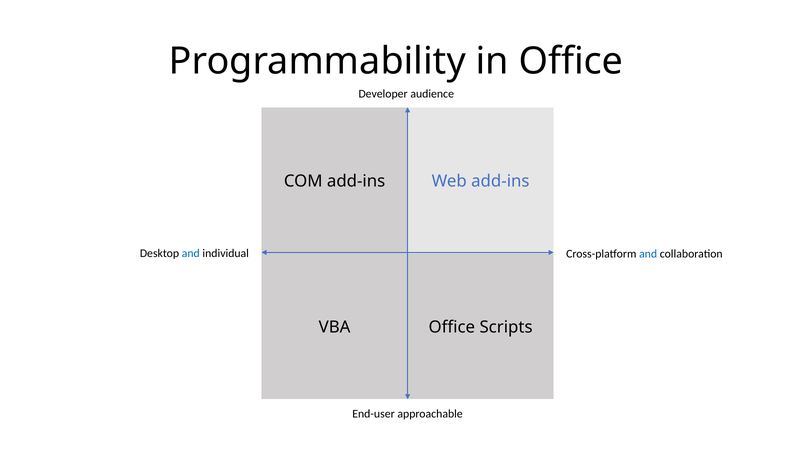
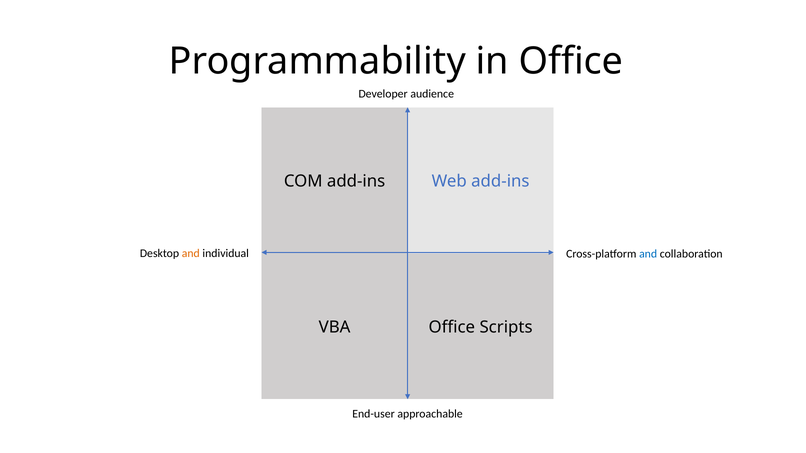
and at (191, 253) colour: blue -> orange
